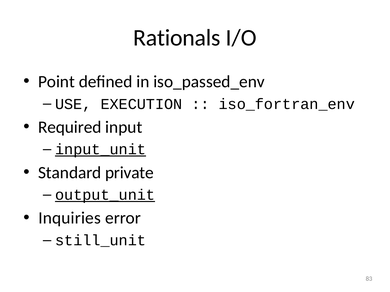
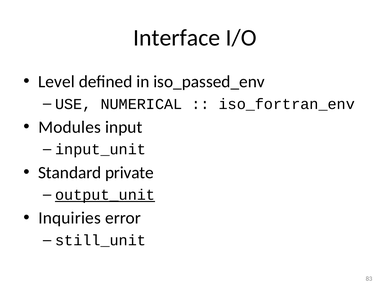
Rationals: Rationals -> Interface
Point: Point -> Level
EXECUTION: EXECUTION -> NUMERICAL
Required: Required -> Modules
input_unit underline: present -> none
